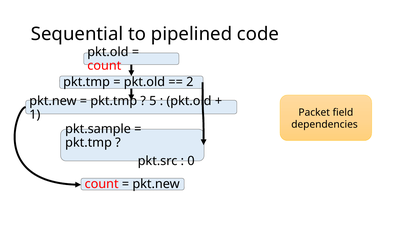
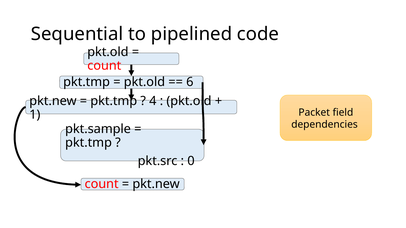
2: 2 -> 6
5: 5 -> 4
